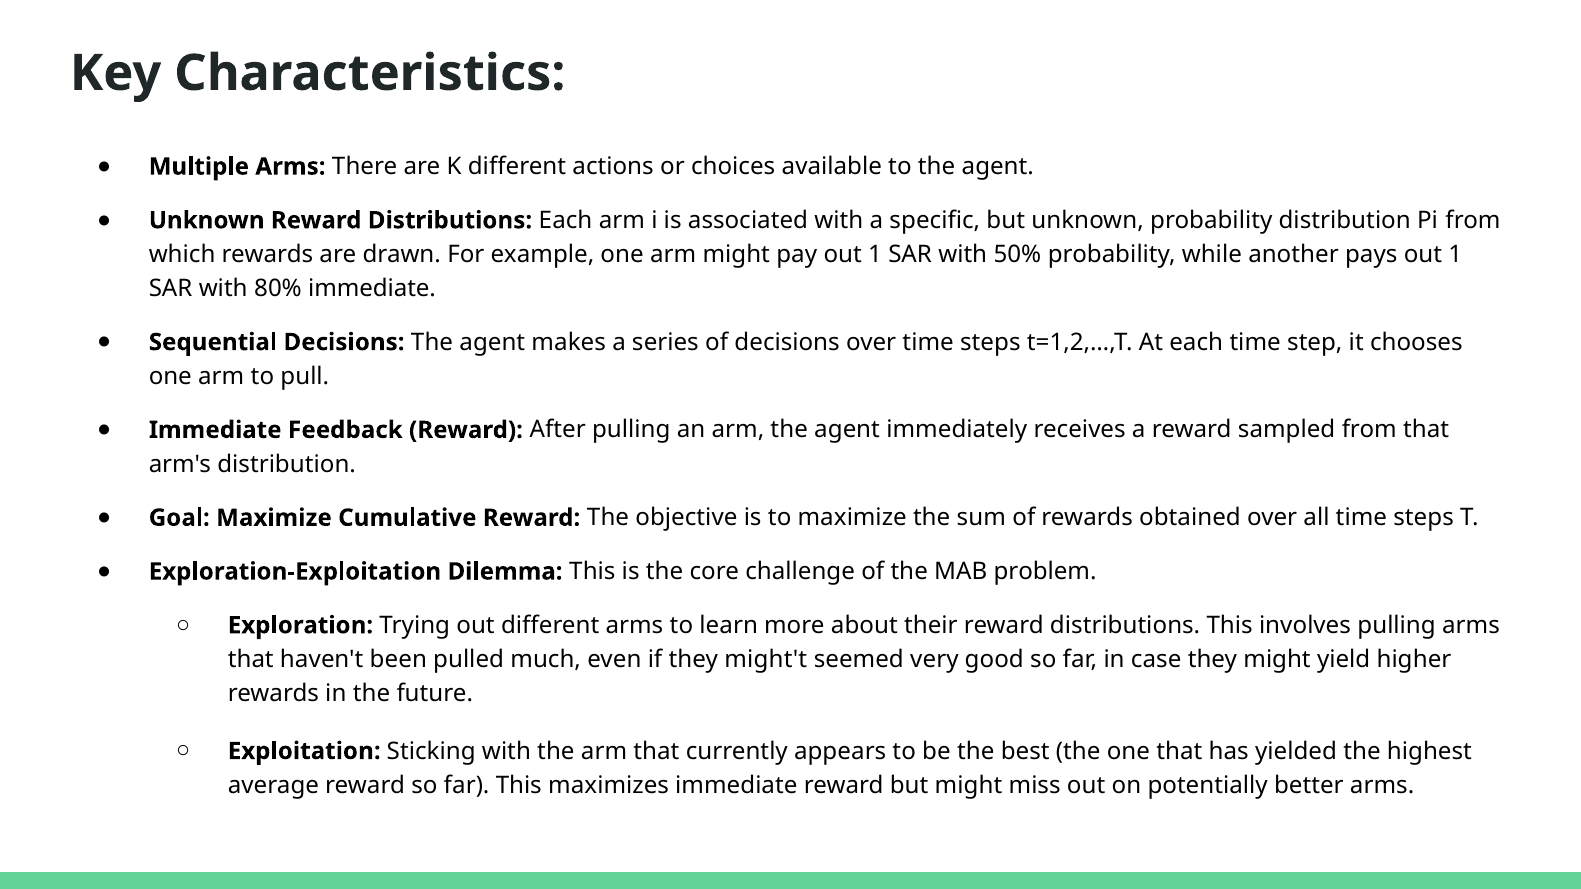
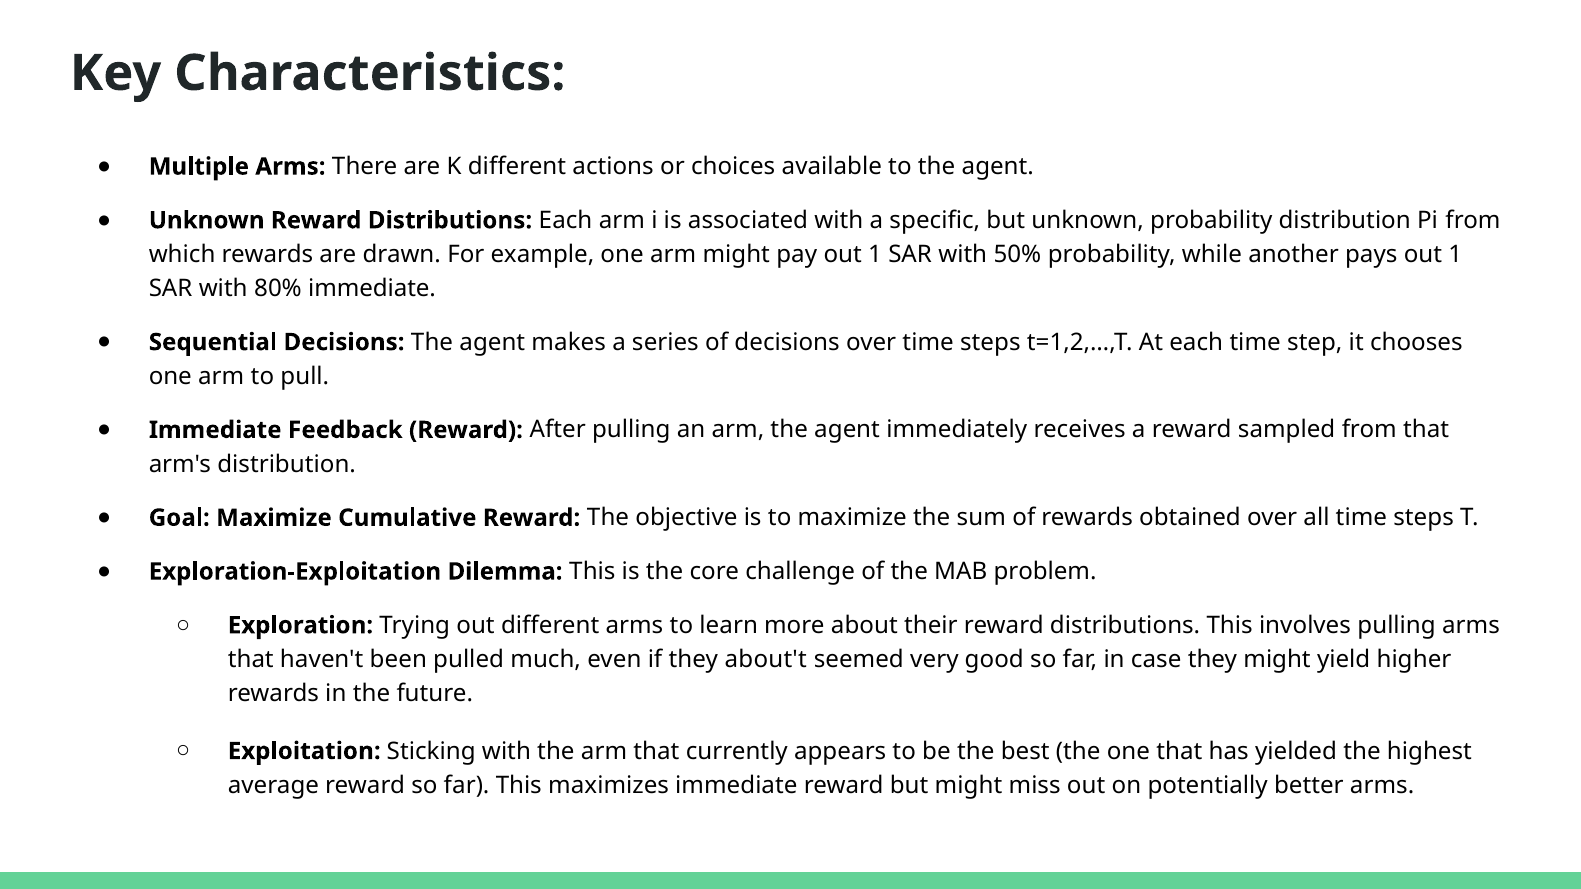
might't: might't -> about't
